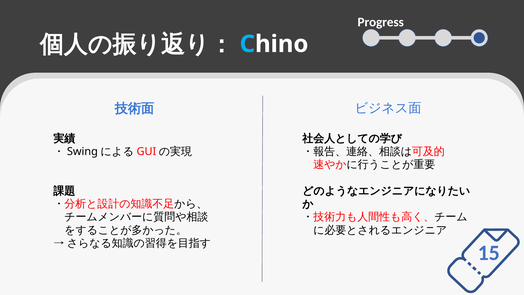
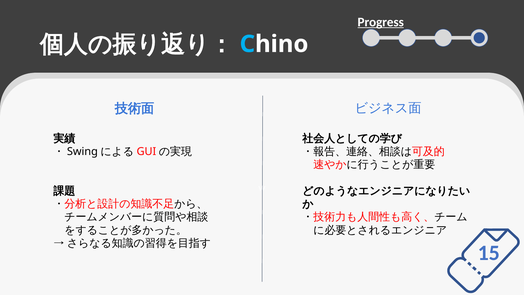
Progress underline: none -> present
